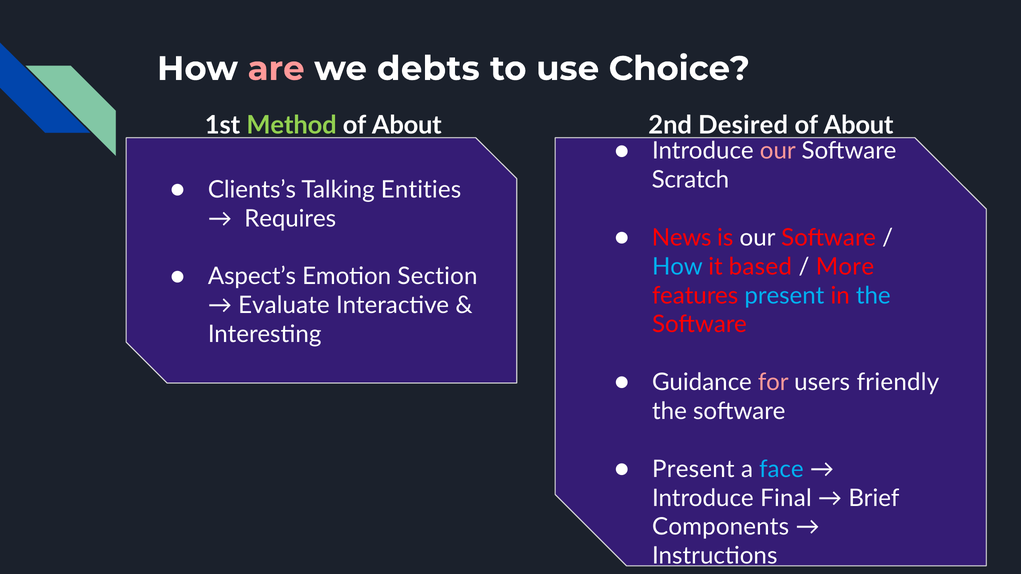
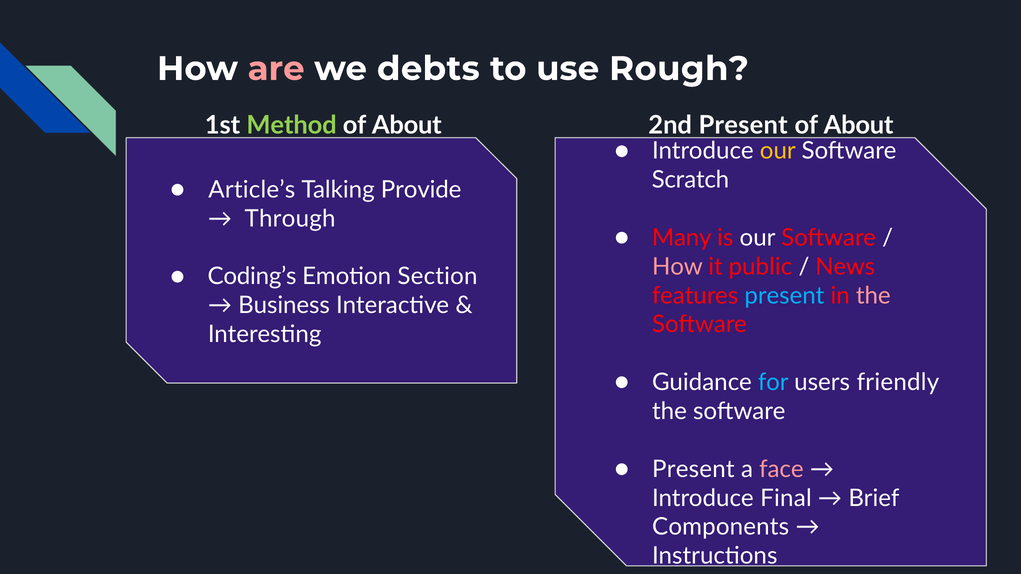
Choice: Choice -> Rough
2nd Desired: Desired -> Present
our at (778, 151) colour: pink -> yellow
Clients’s: Clients’s -> Article’s
Entities: Entities -> Provide
Requires: Requires -> Through
News: News -> Many
How at (677, 267) colour: light blue -> pink
based: based -> public
More: More -> News
Aspect’s: Aspect’s -> Coding’s
the at (873, 296) colour: light blue -> pink
Evaluate: Evaluate -> Business
for colour: pink -> light blue
face colour: light blue -> pink
